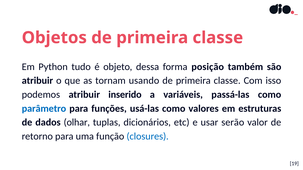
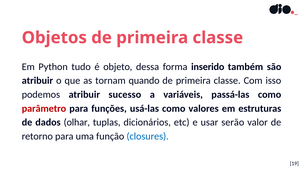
posição: posição -> inserido
usando: usando -> quando
inserido: inserido -> sucesso
parâmetro colour: blue -> red
